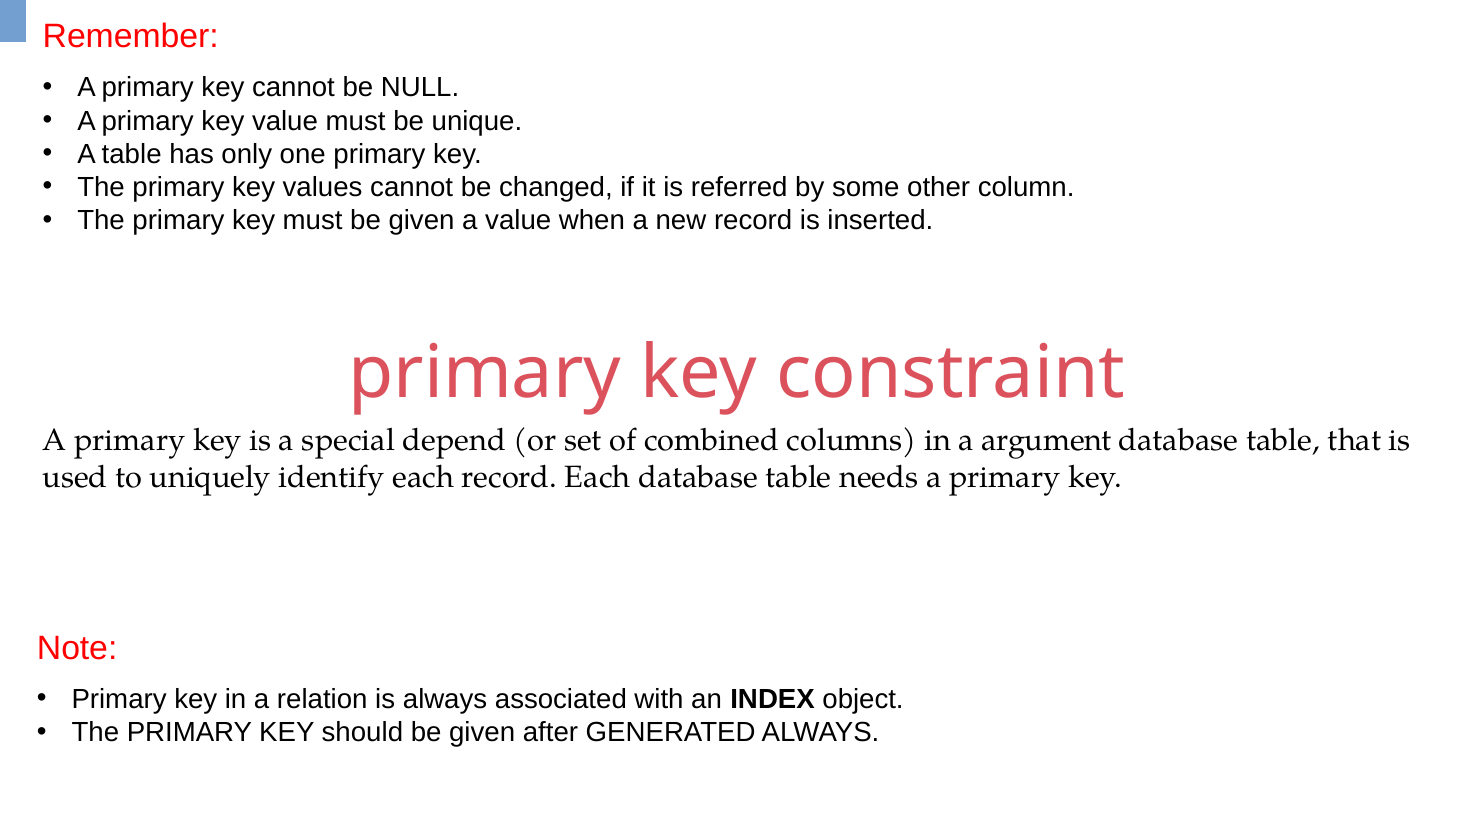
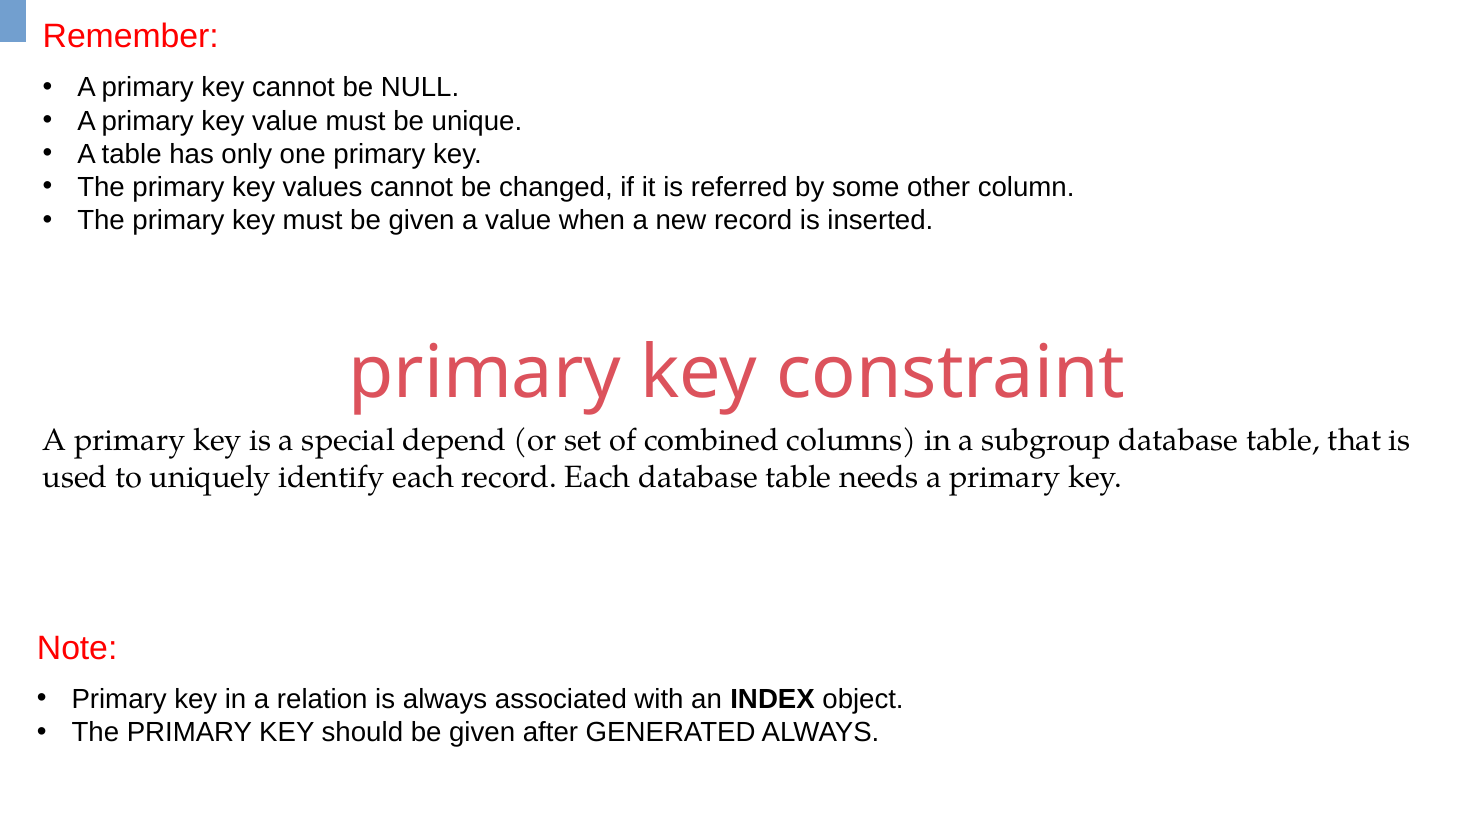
argument: argument -> subgroup
